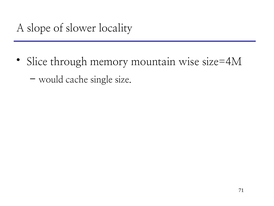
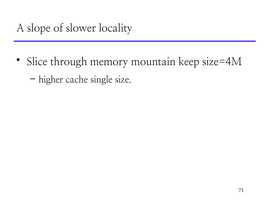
wise: wise -> keep
would: would -> higher
